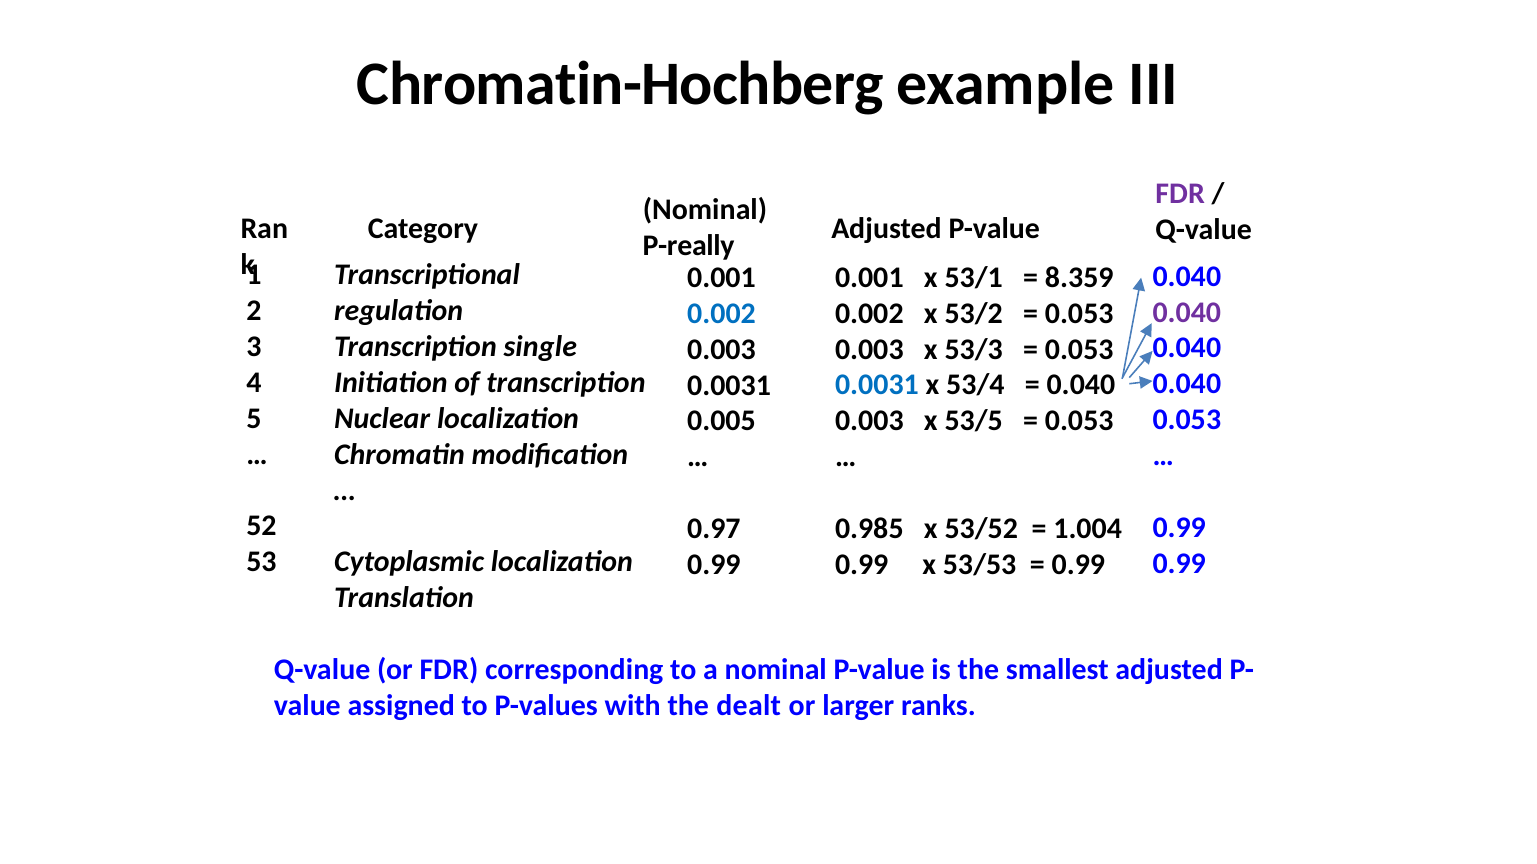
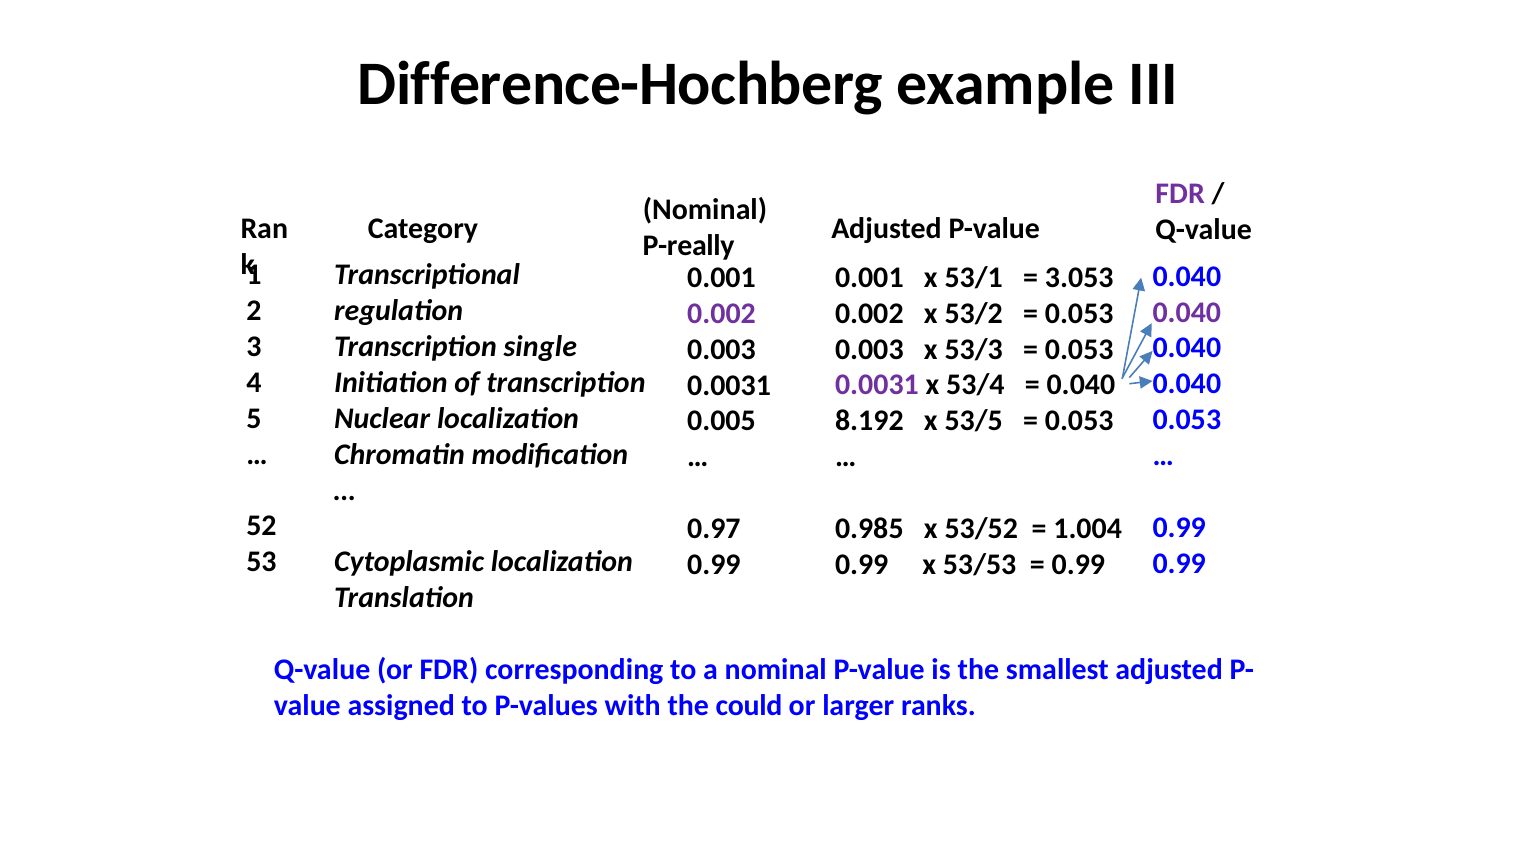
Chromatin-Hochberg: Chromatin-Hochberg -> Difference-Hochberg
8.359: 8.359 -> 3.053
0.002 at (722, 314) colour: blue -> purple
0.0031 at (877, 385) colour: blue -> purple
0.003 at (869, 421): 0.003 -> 8.192
dealt: dealt -> could
